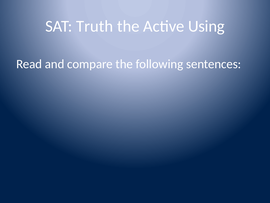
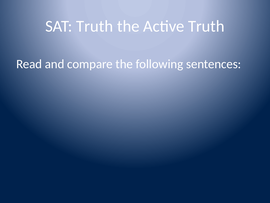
Active Using: Using -> Truth
